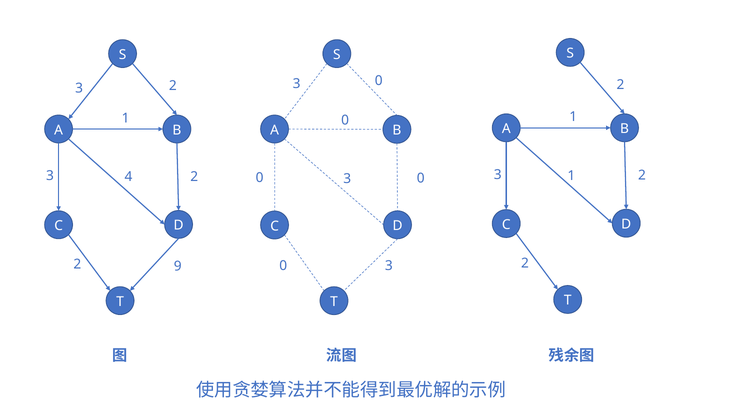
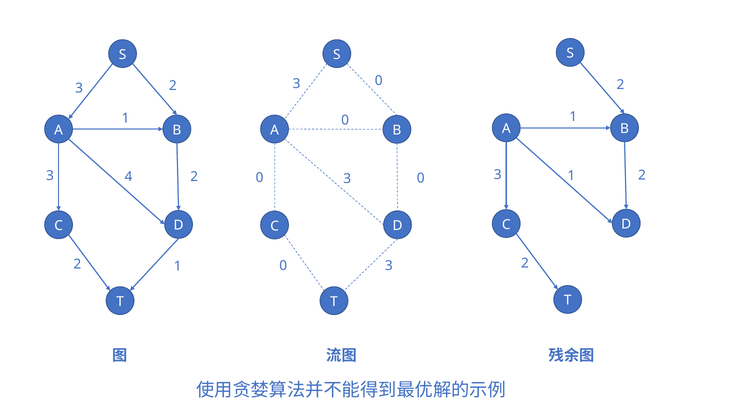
9 at (178, 266): 9 -> 1
